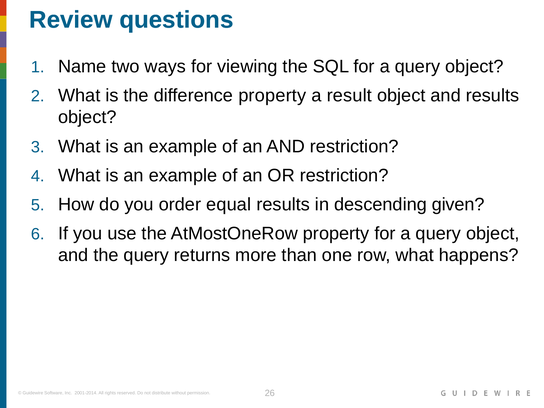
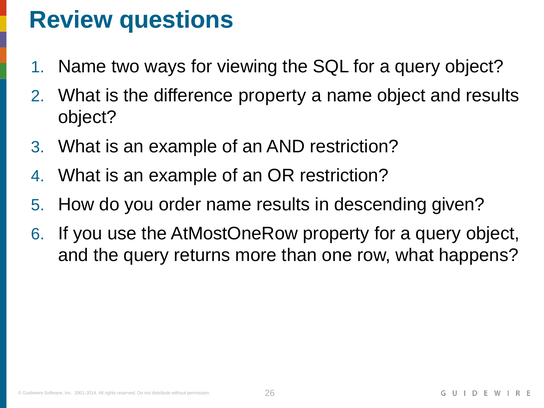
a result: result -> name
order equal: equal -> name
